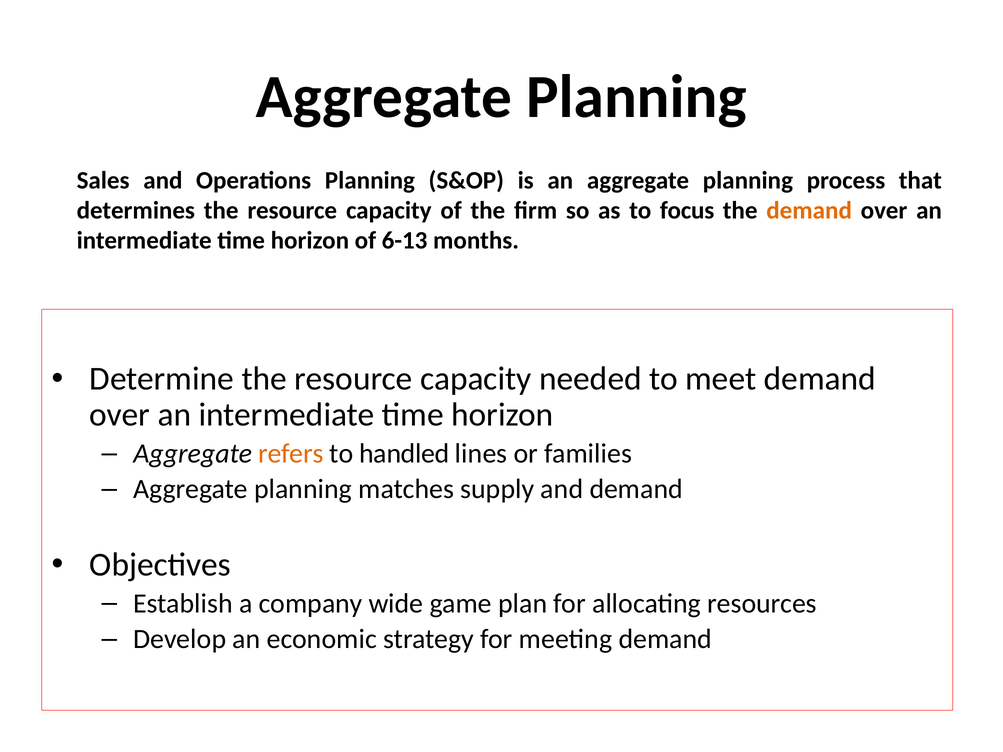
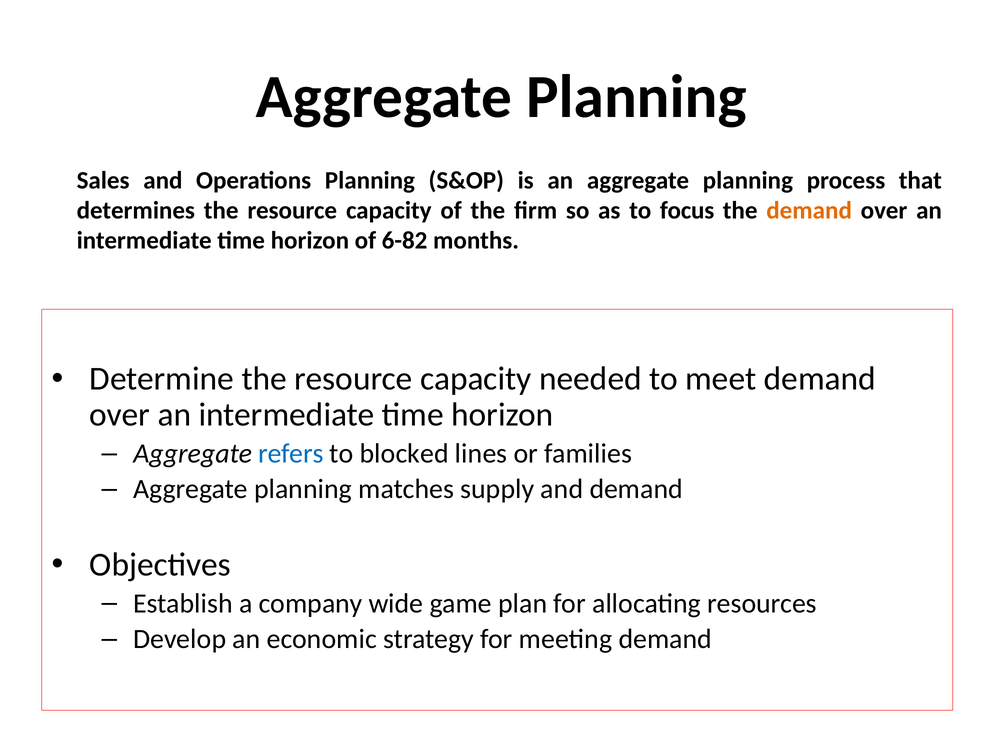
6-13: 6-13 -> 6-82
refers colour: orange -> blue
handled: handled -> blocked
